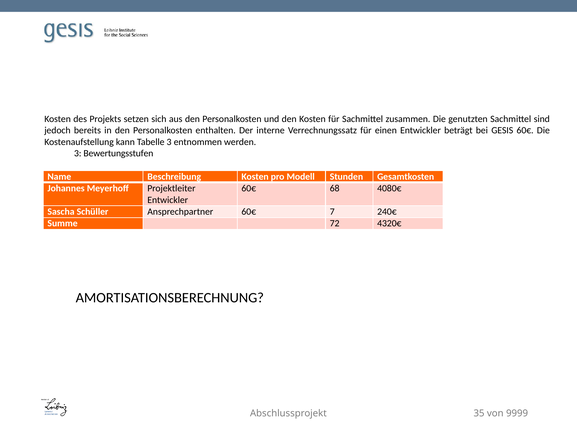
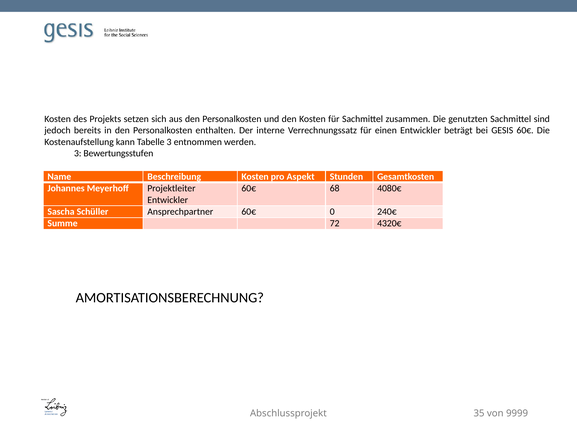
Modell: Modell -> Aspekt
7: 7 -> 0
